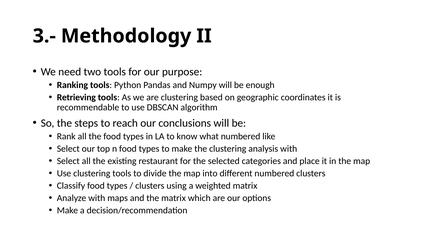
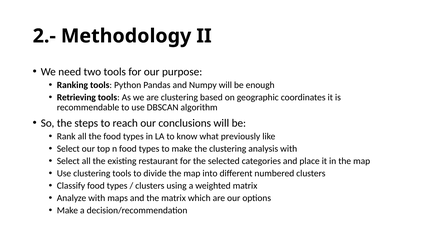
3.-: 3.- -> 2.-
what numbered: numbered -> previously
